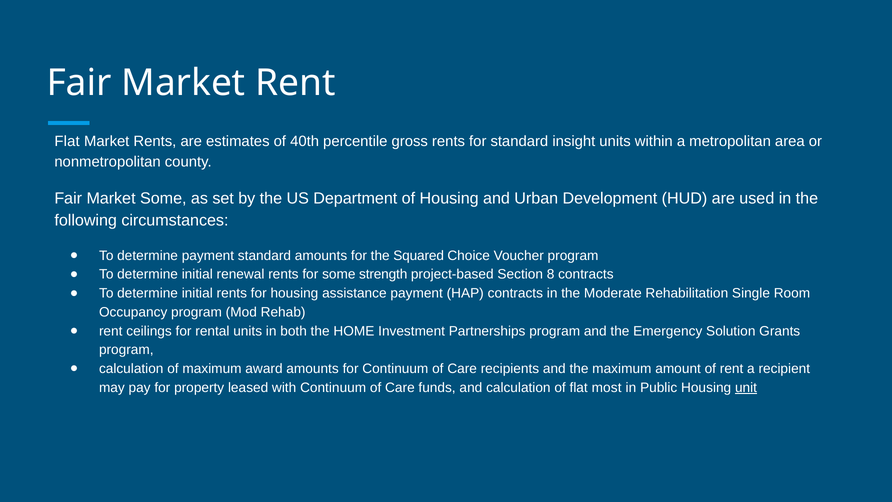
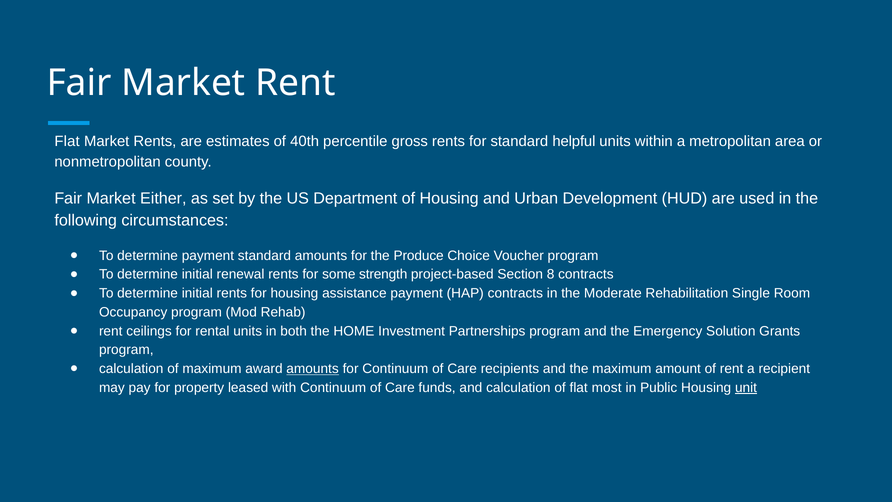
insight: insight -> helpful
Market Some: Some -> Either
Squared: Squared -> Produce
amounts at (313, 369) underline: none -> present
